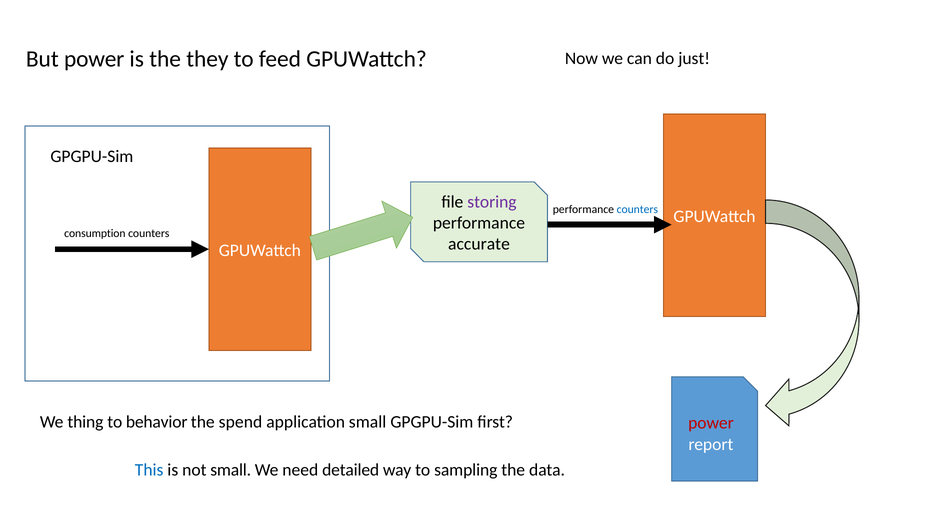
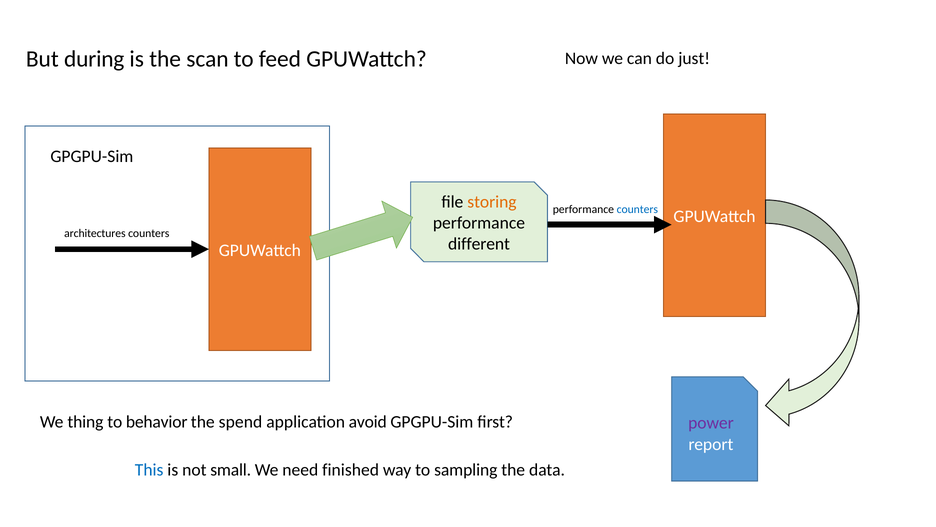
But power: power -> during
they: they -> scan
storing colour: purple -> orange
consumption: consumption -> architectures
accurate: accurate -> different
application small: small -> avoid
power at (711, 423) colour: red -> purple
detailed: detailed -> finished
